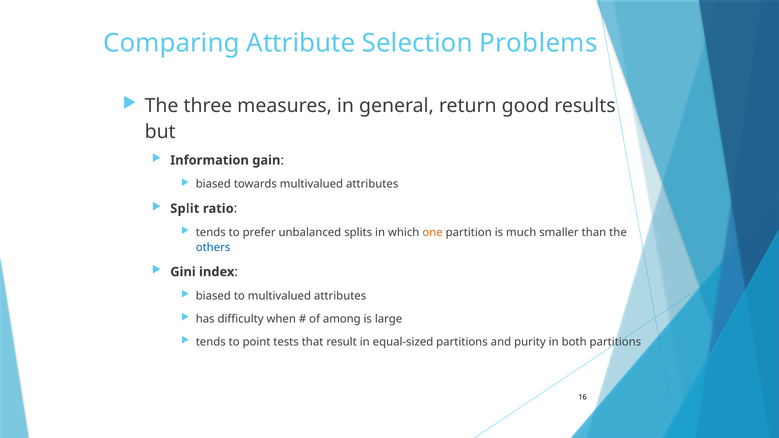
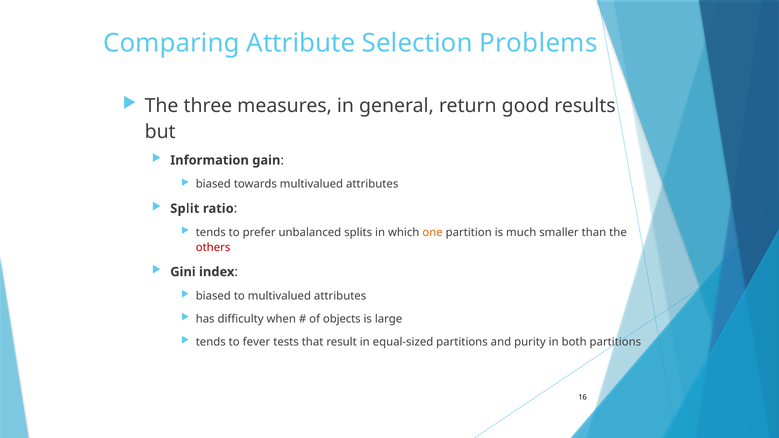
others colour: blue -> red
among: among -> objects
point: point -> fever
